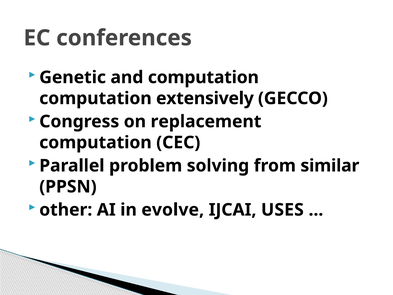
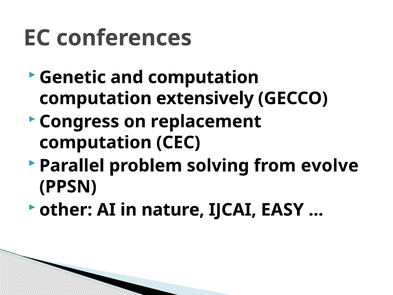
similar: similar -> evolve
evolve: evolve -> nature
USES: USES -> EASY
